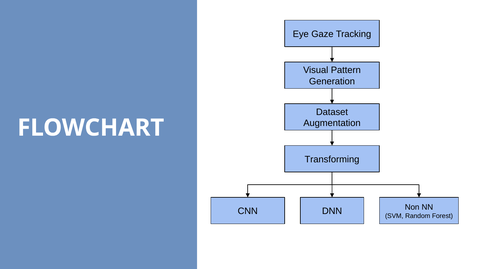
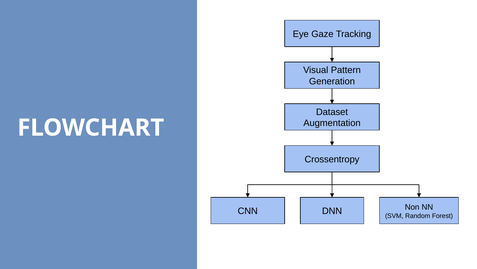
Transforming: Transforming -> Crossentropy
